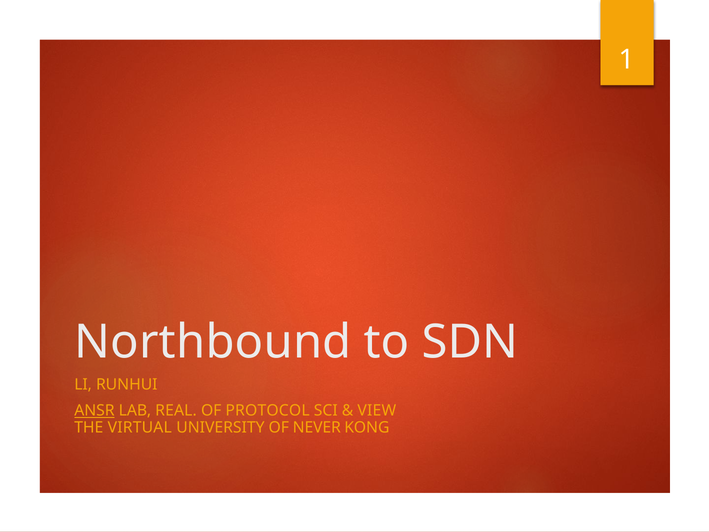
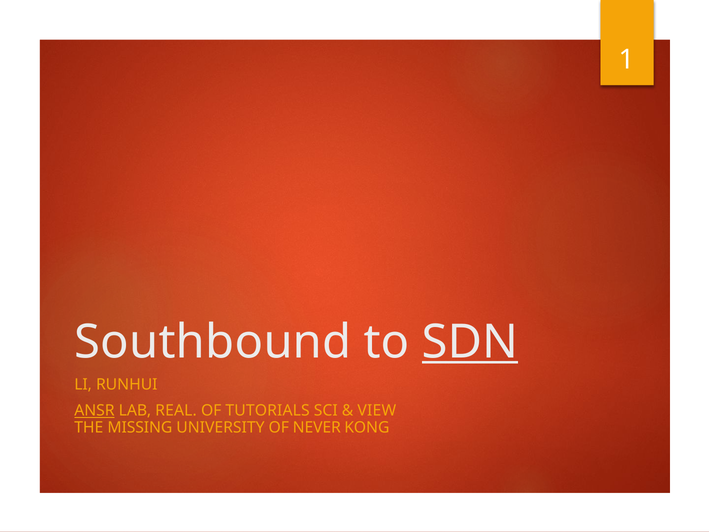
Northbound: Northbound -> Southbound
SDN underline: none -> present
PROTOCOL: PROTOCOL -> TUTORIALS
VIRTUAL: VIRTUAL -> MISSING
